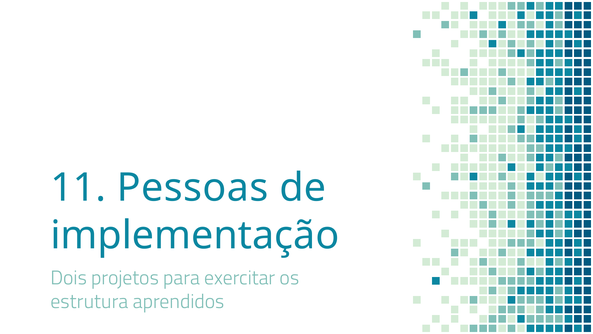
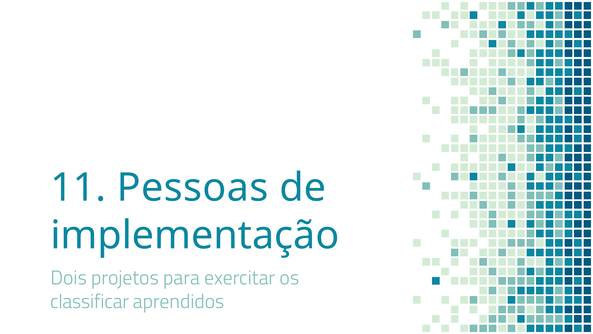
estrutura: estrutura -> classificar
